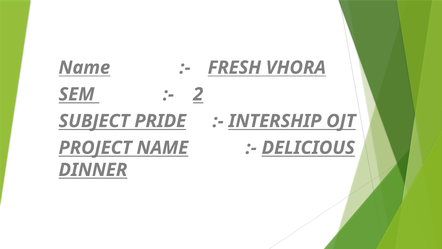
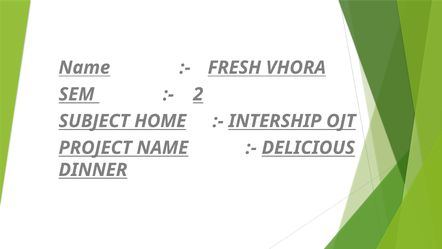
PRIDE: PRIDE -> HOME
